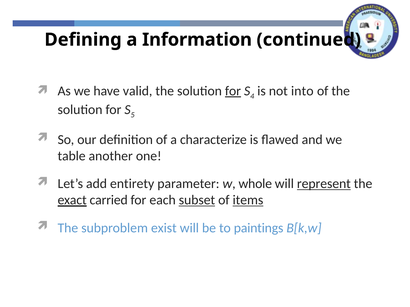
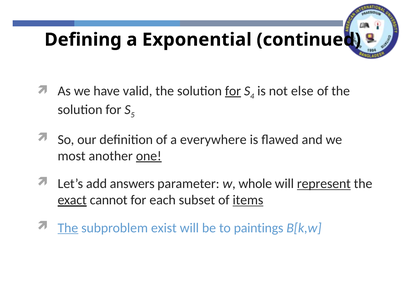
Information: Information -> Exponential
into: into -> else
characterize: characterize -> everywhere
table: table -> most
one underline: none -> present
entirety: entirety -> answers
carried: carried -> cannot
subset underline: present -> none
The at (68, 228) underline: none -> present
